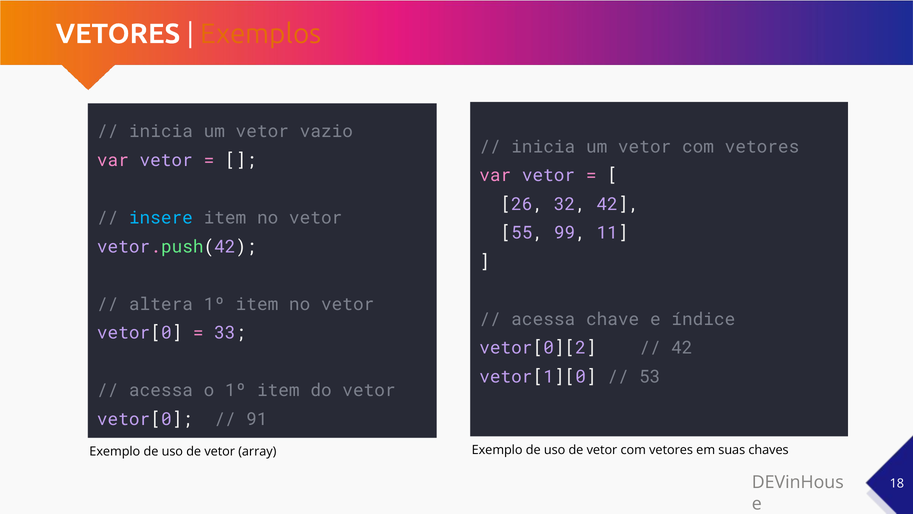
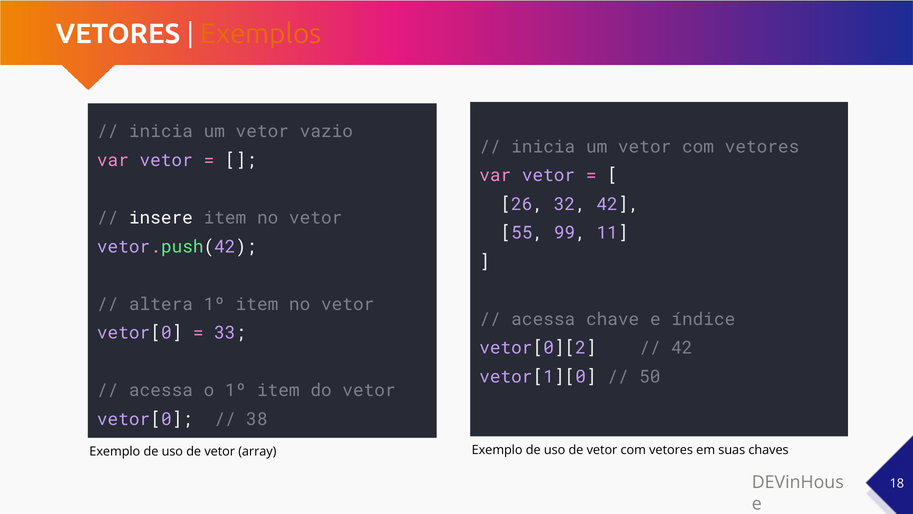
insere colour: light blue -> white
53: 53 -> 50
91: 91 -> 38
